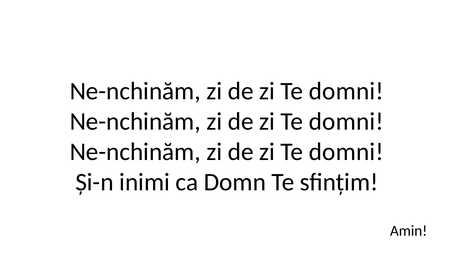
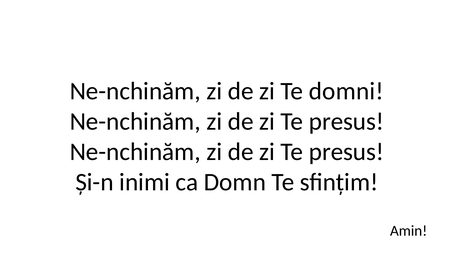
domni at (346, 121): domni -> presus
domni at (346, 151): domni -> presus
